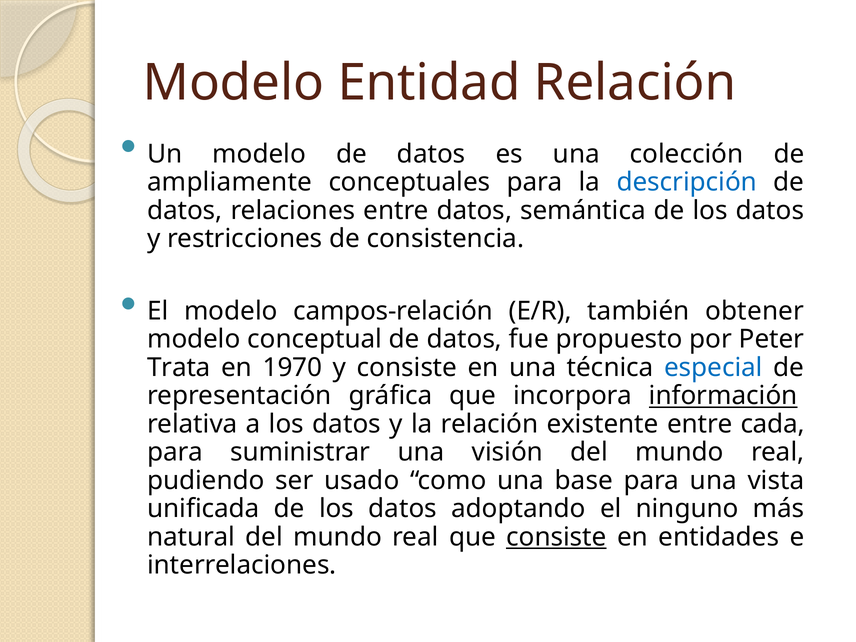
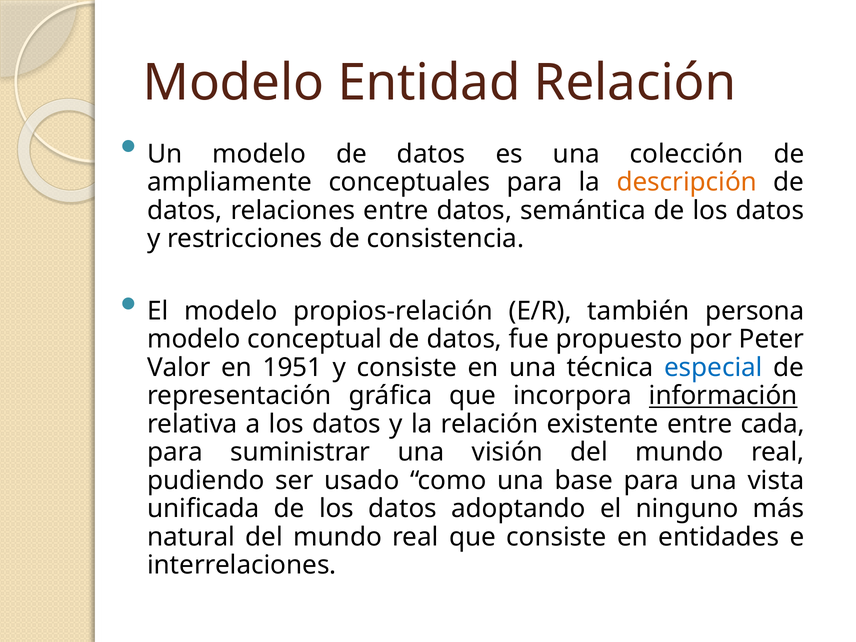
descripción colour: blue -> orange
campos-relación: campos-relación -> propios-relación
obtener: obtener -> persona
Trata: Trata -> Valor
1970: 1970 -> 1951
consiste at (556, 537) underline: present -> none
